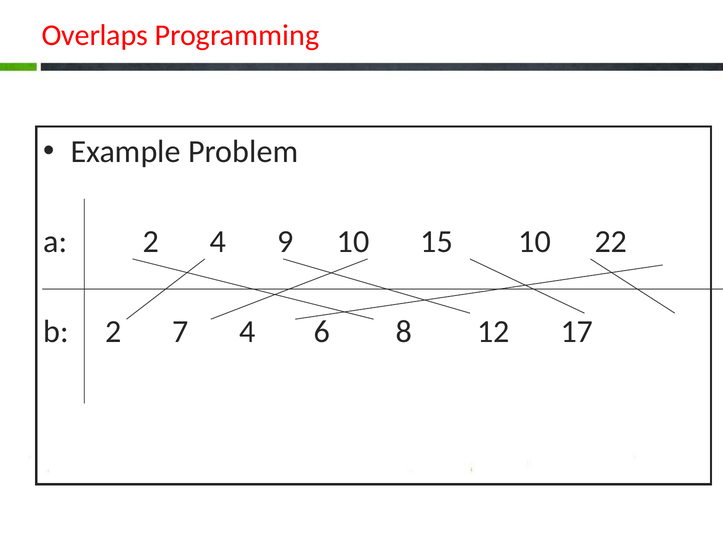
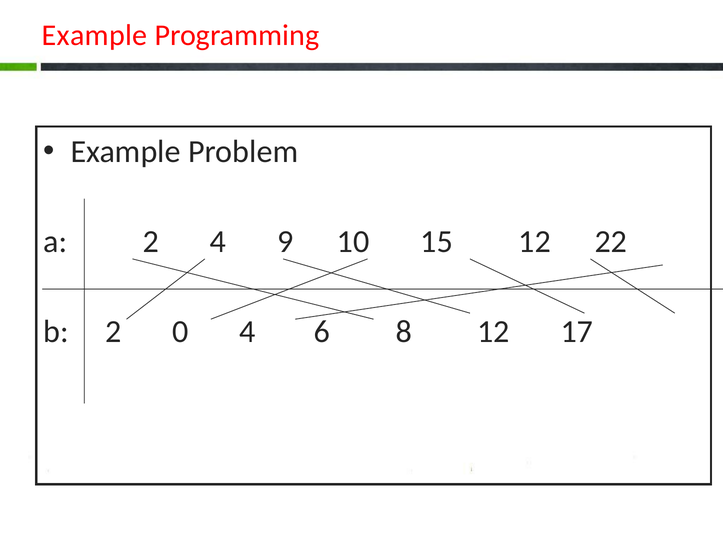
Overlaps at (95, 35): Overlaps -> Example
15 10: 10 -> 12
7: 7 -> 0
